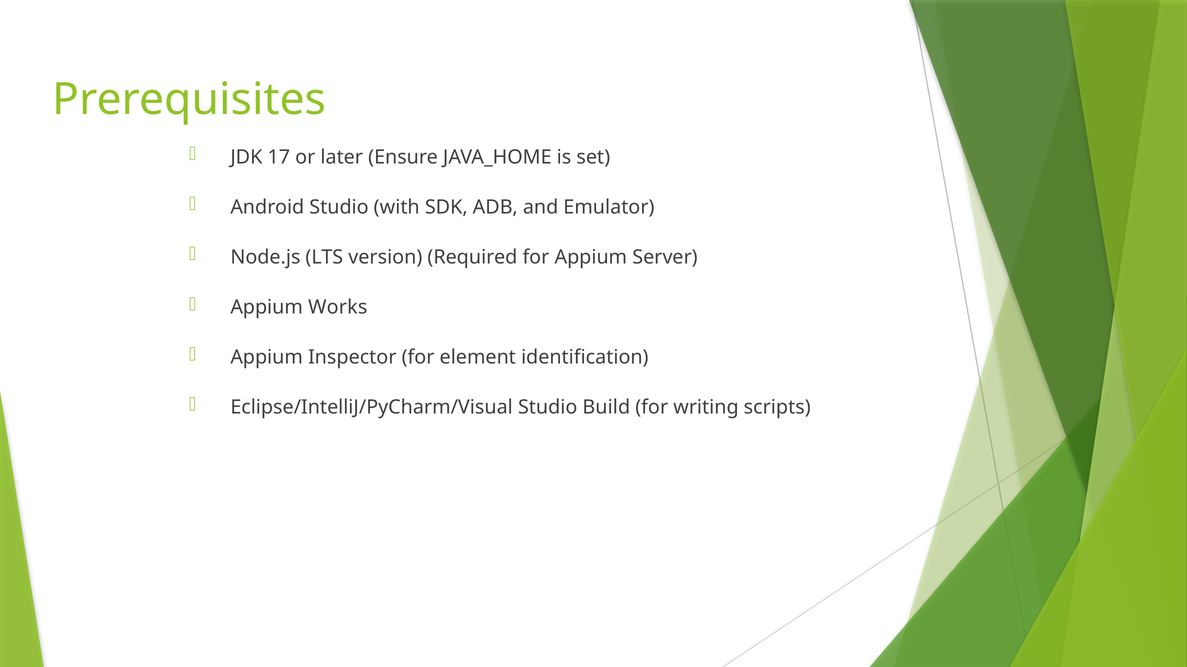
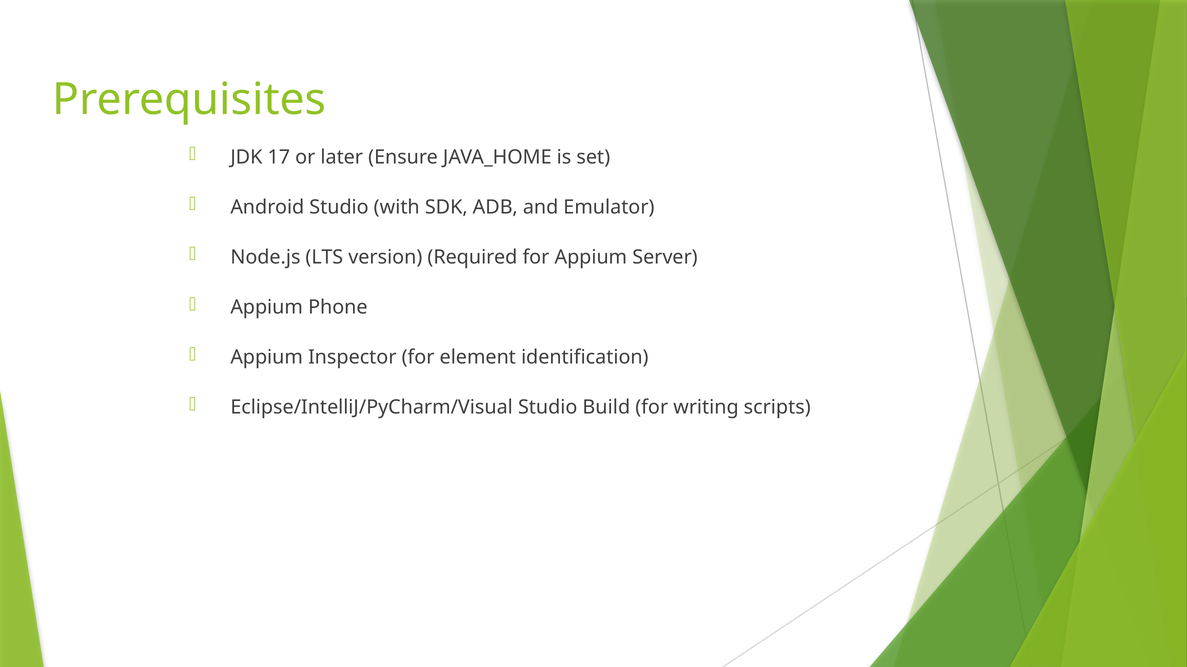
Works: Works -> Phone
